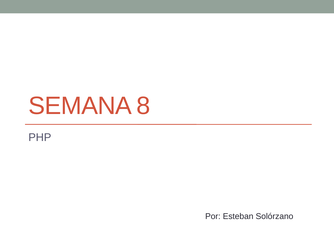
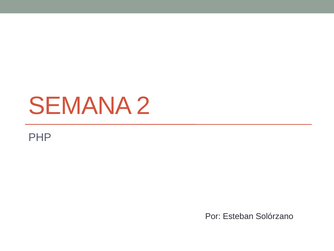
8: 8 -> 2
